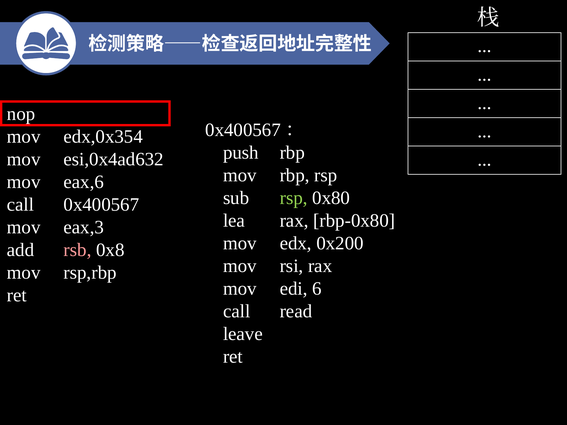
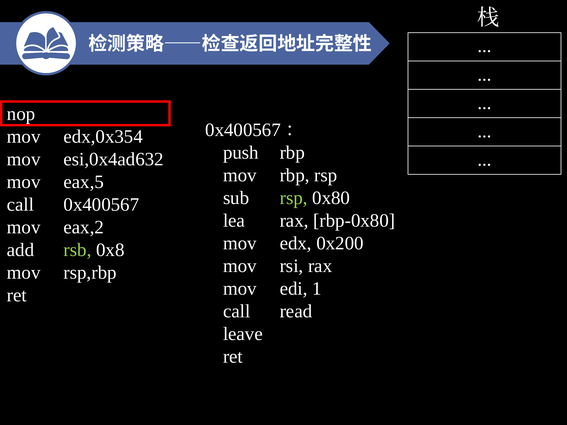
eax,6: eax,6 -> eax,5
eax,3: eax,3 -> eax,2
rsb colour: pink -> light green
6: 6 -> 1
